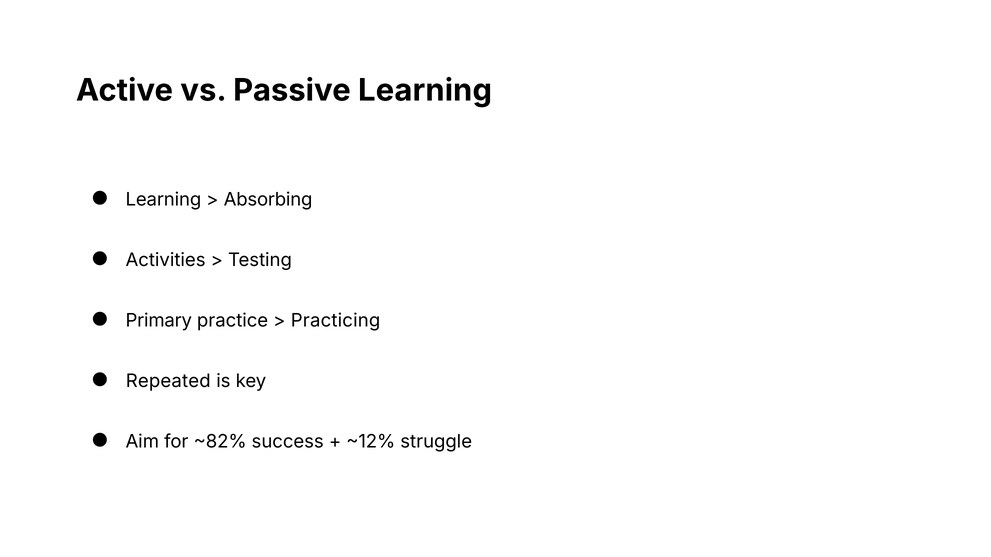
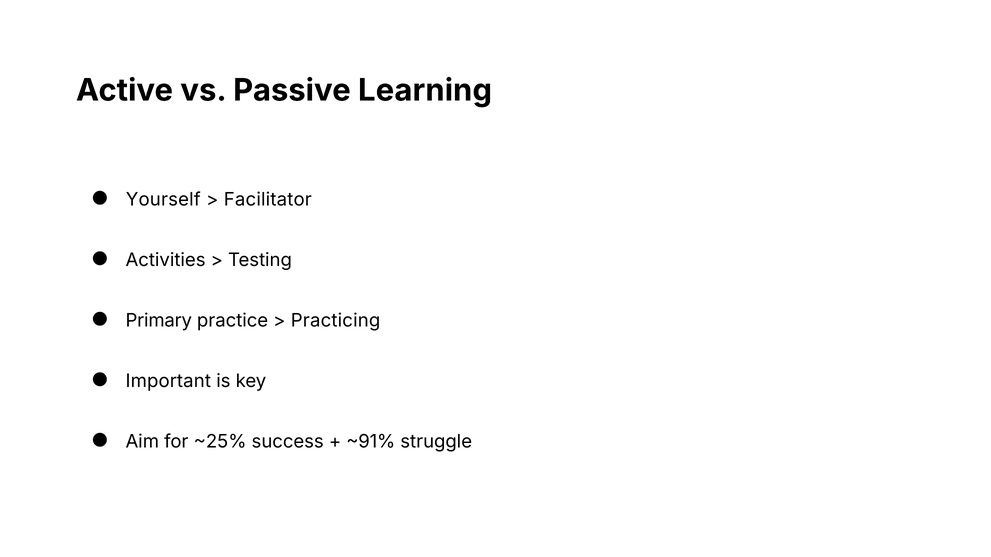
Learning at (163, 200): Learning -> Yourself
Absorbing: Absorbing -> Facilitator
Repeated: Repeated -> Important
~82%: ~82% -> ~25%
~12%: ~12% -> ~91%
